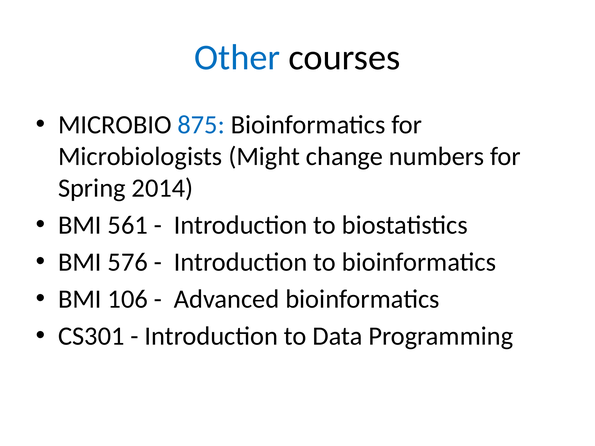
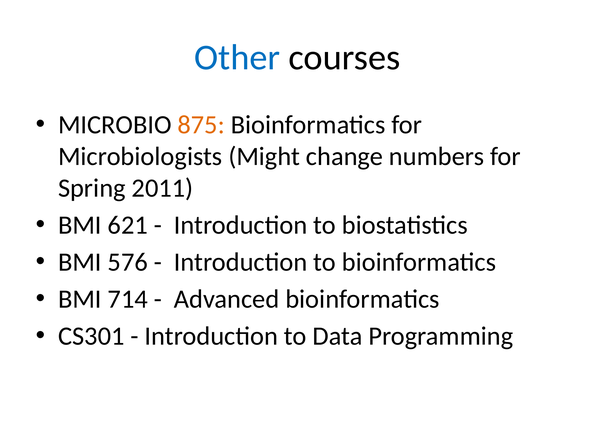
875 colour: blue -> orange
2014: 2014 -> 2011
561: 561 -> 621
106: 106 -> 714
